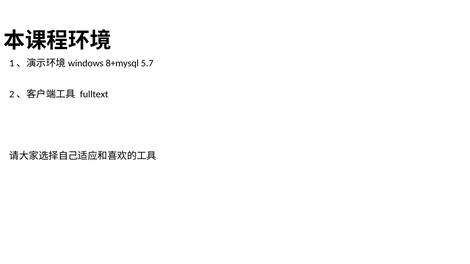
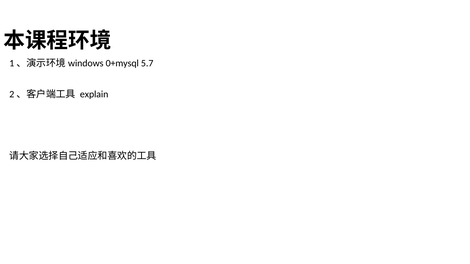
8+mysql: 8+mysql -> 0+mysql
fulltext: fulltext -> explain
